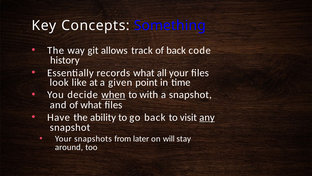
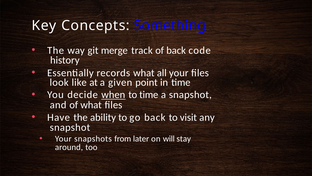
allows: allows -> merge
to with: with -> time
any underline: present -> none
